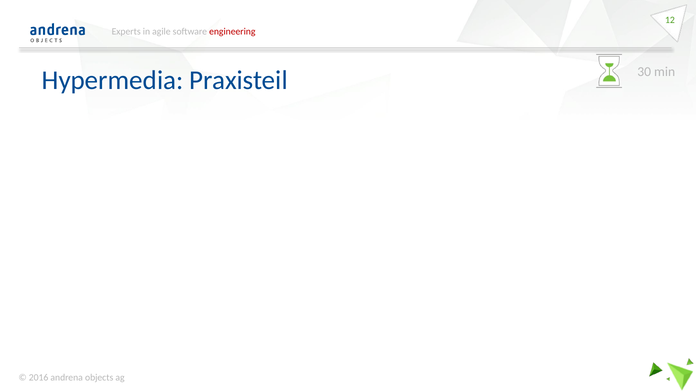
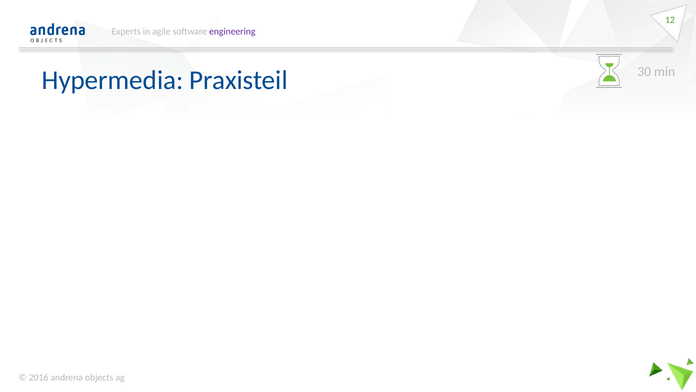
engineering colour: red -> purple
